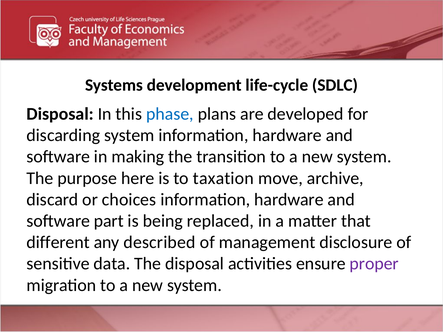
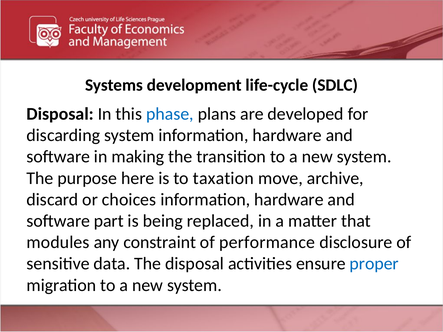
different: different -> modules
described: described -> constraint
management: management -> performance
proper colour: purple -> blue
